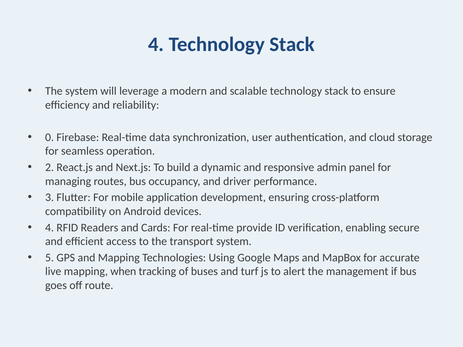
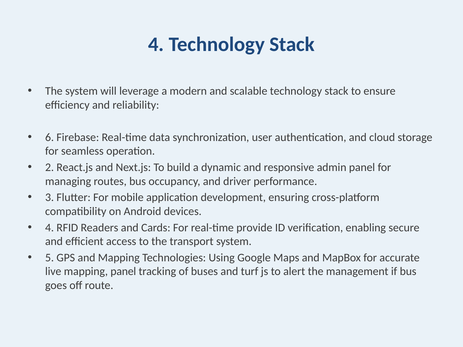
0: 0 -> 6
mapping when: when -> panel
